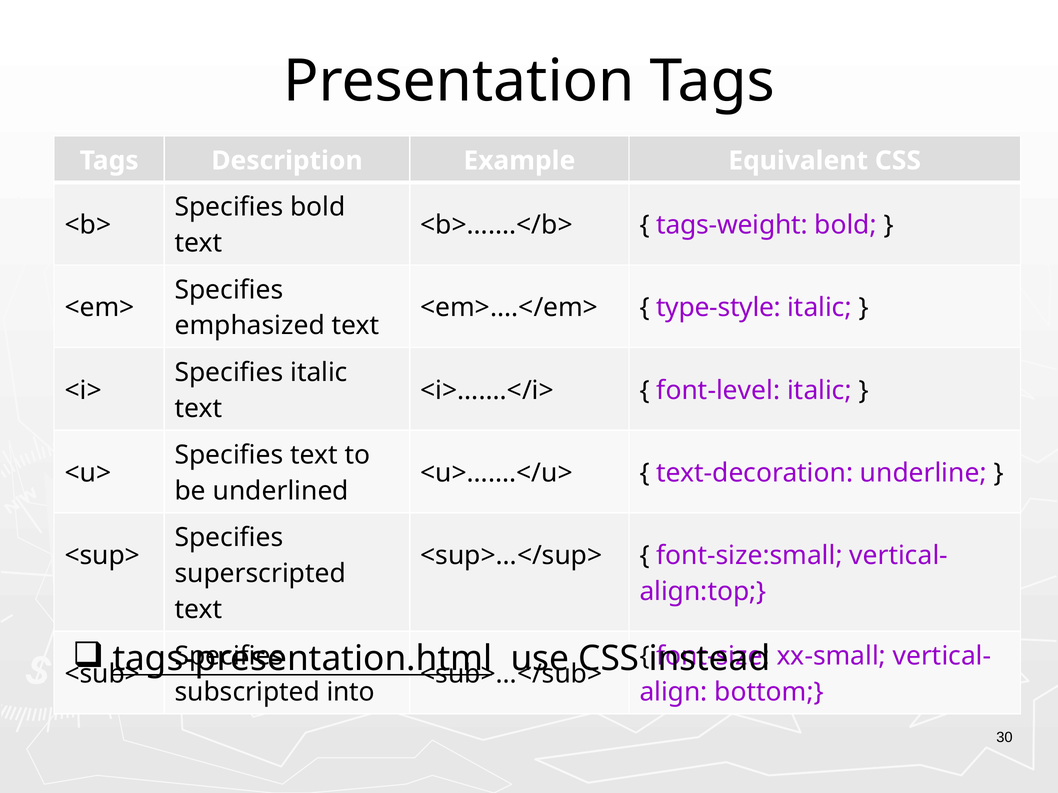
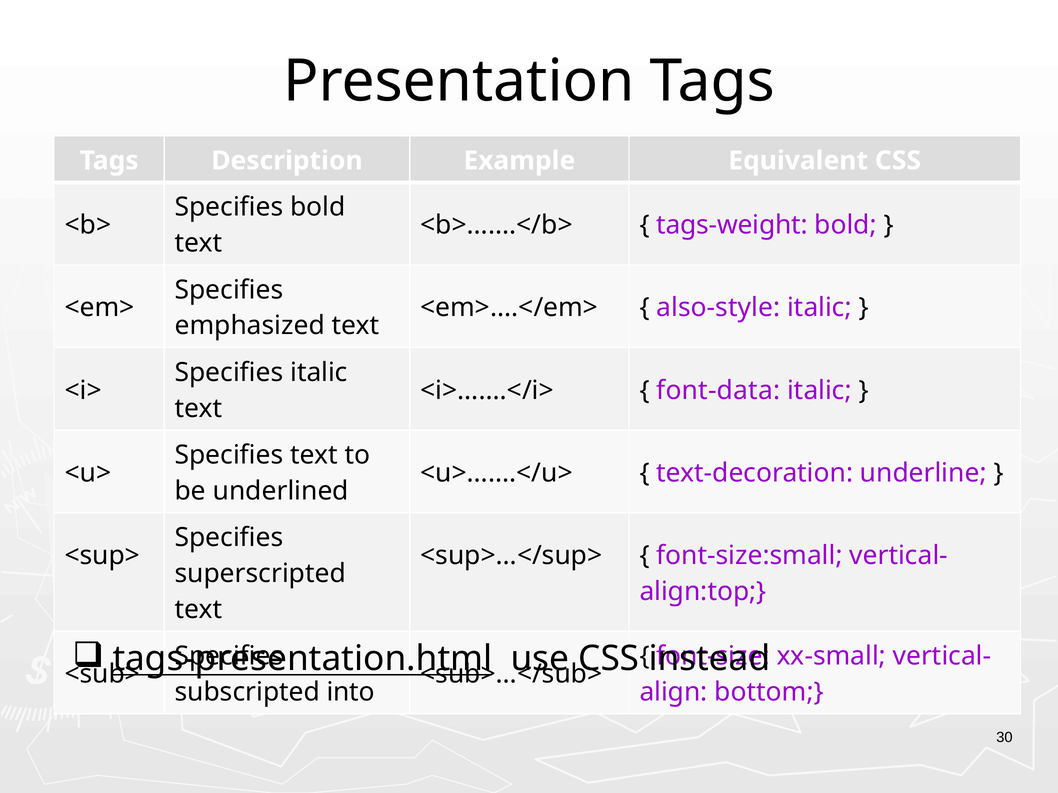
type-style: type-style -> also-style
font-level: font-level -> font-data
